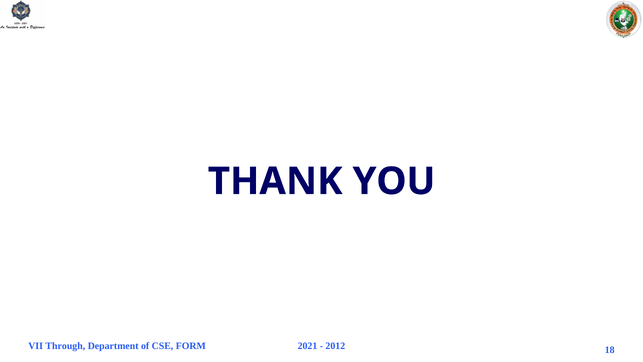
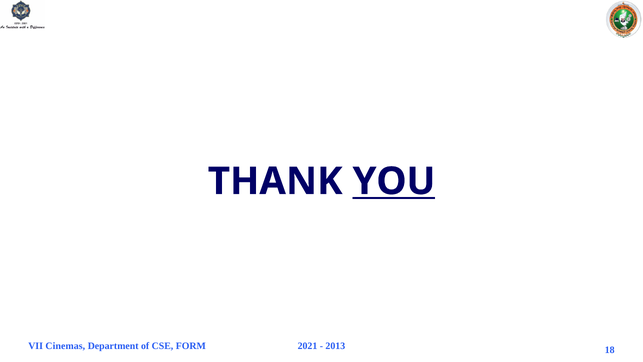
YOU underline: none -> present
Through: Through -> Cinemas
2012: 2012 -> 2013
